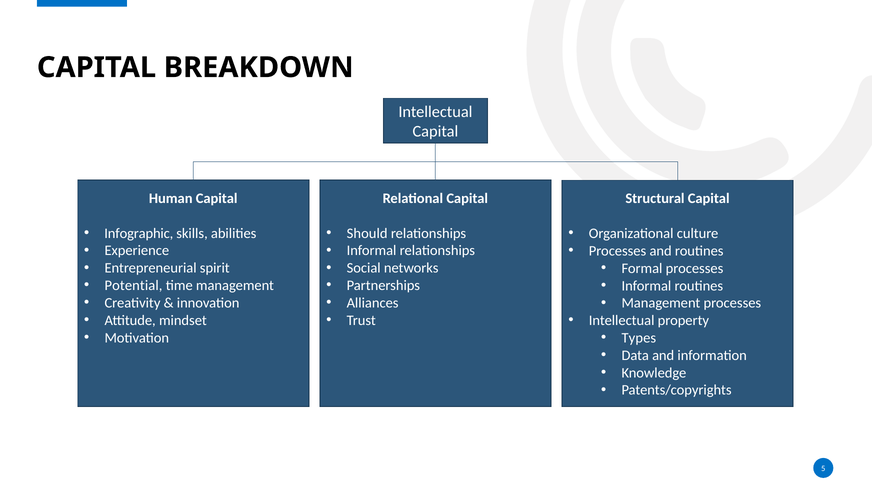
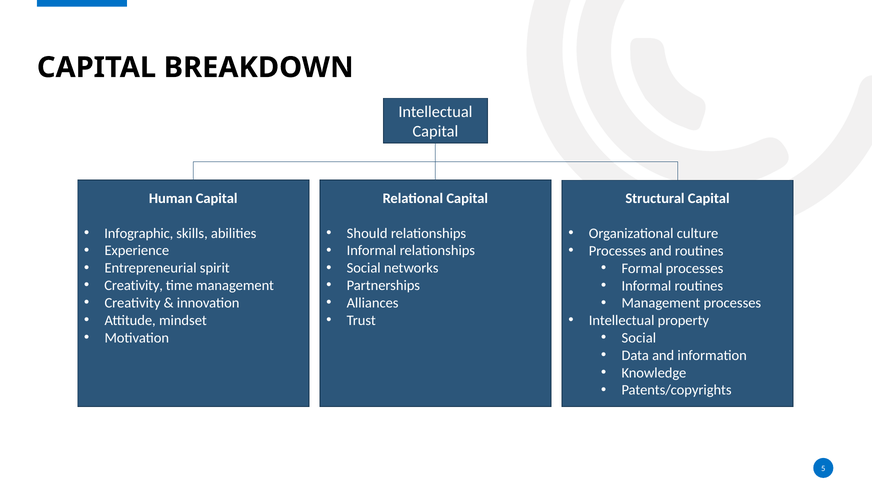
Potential at (134, 286): Potential -> Creativity
Types at (639, 338): Types -> Social
